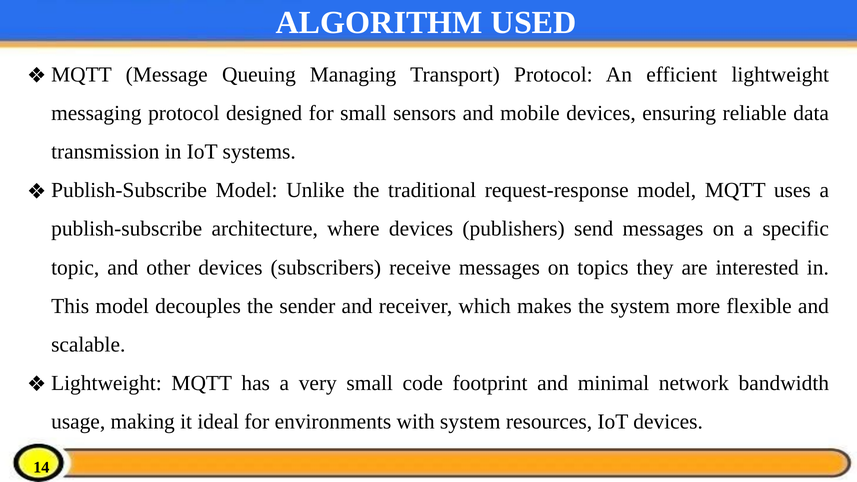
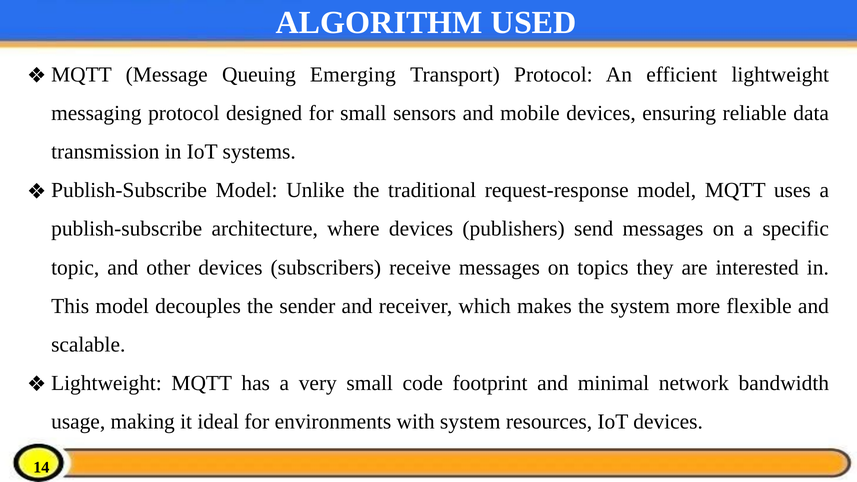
Managing: Managing -> Emerging
